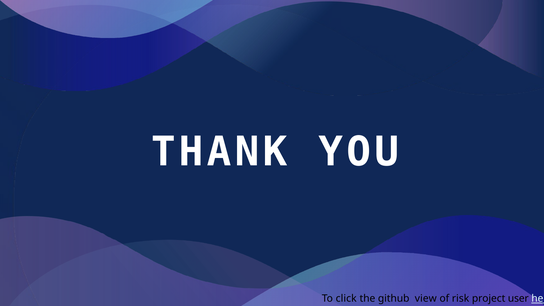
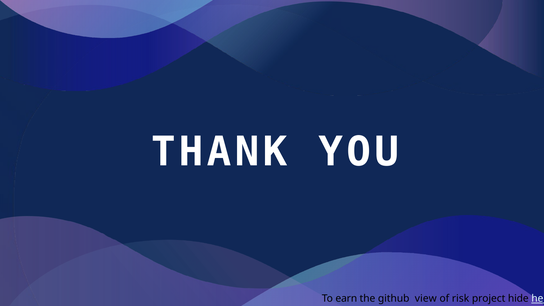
click: click -> earn
user: user -> hide
